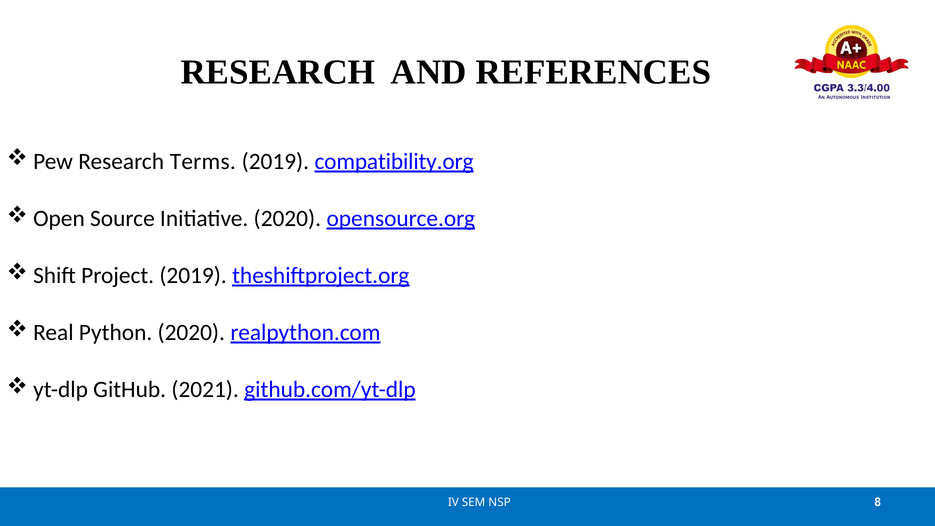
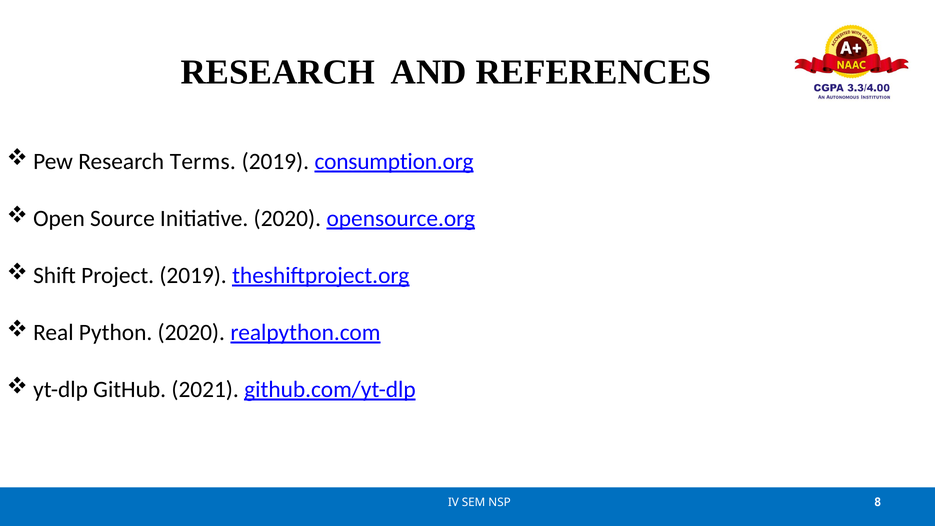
compatibility.org: compatibility.org -> consumption.org
